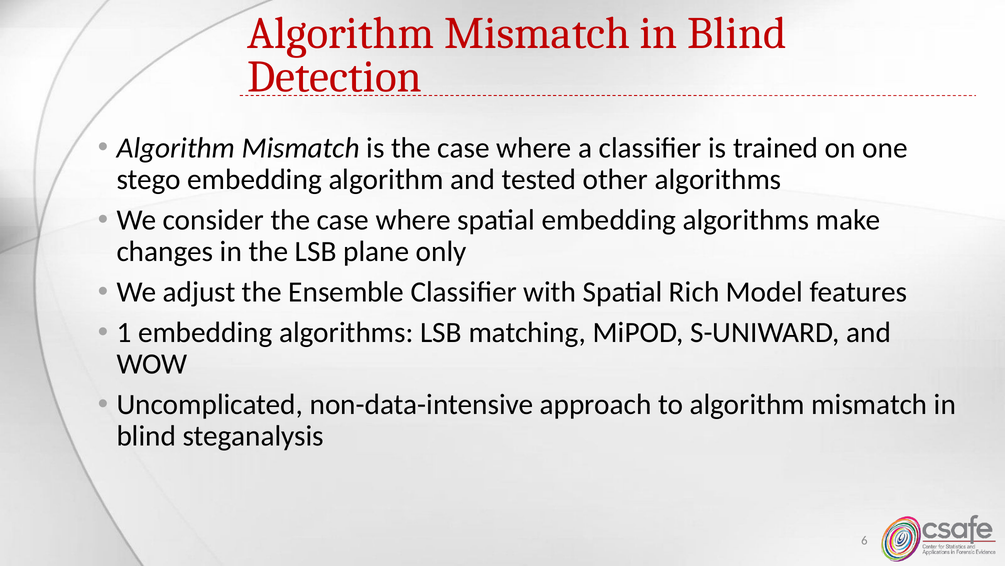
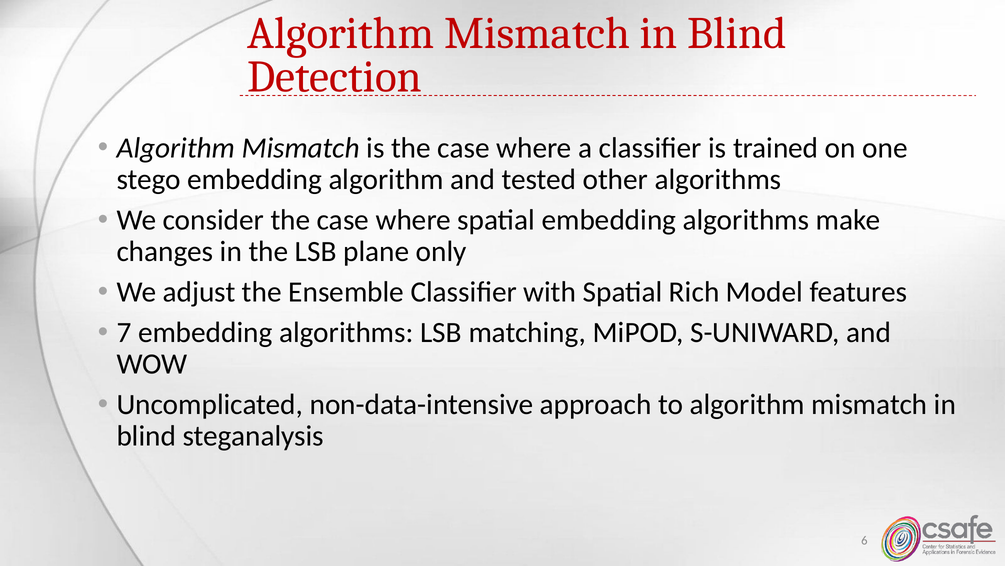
1: 1 -> 7
